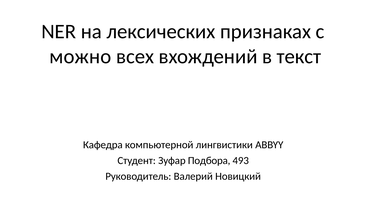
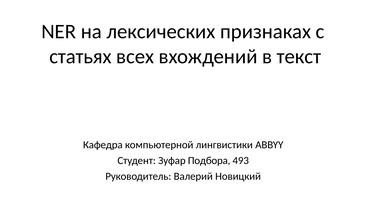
можно: можно -> статьях
